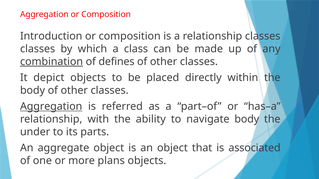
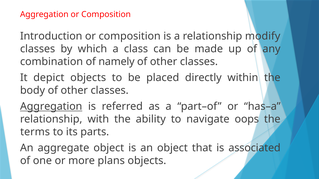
relationship classes: classes -> modify
combination underline: present -> none
defines: defines -> namely
navigate body: body -> oops
under: under -> terms
